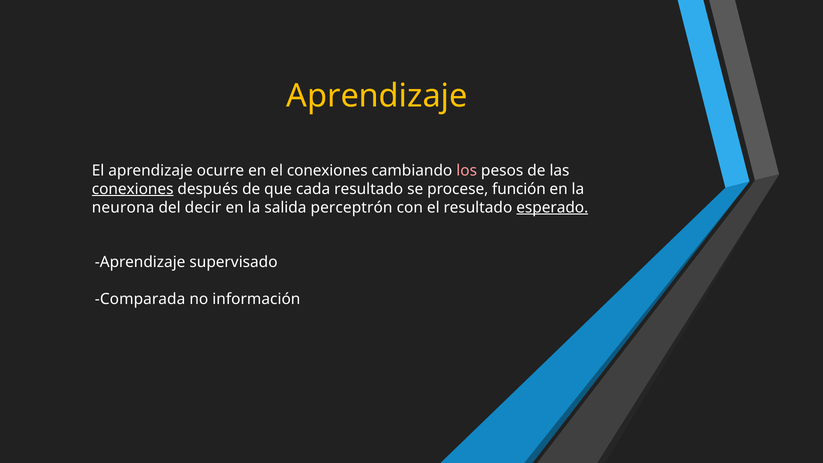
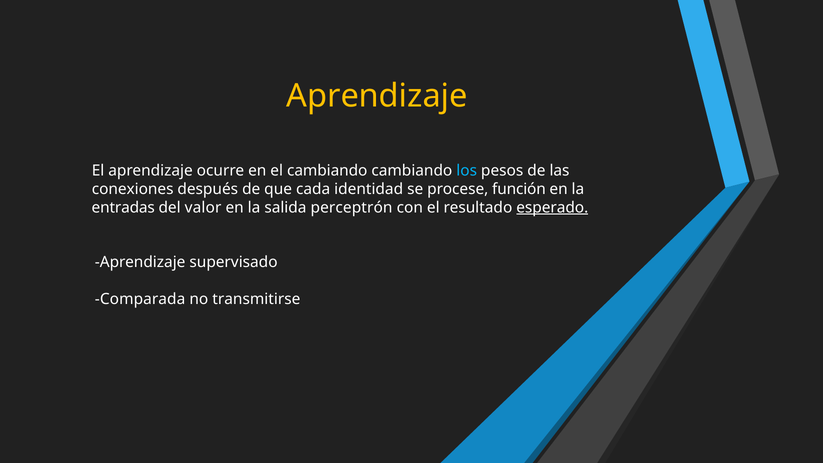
el conexiones: conexiones -> cambiando
los colour: pink -> light blue
conexiones at (133, 189) underline: present -> none
cada resultado: resultado -> identidad
neurona: neurona -> entradas
decir: decir -> valor
información: información -> transmitirse
